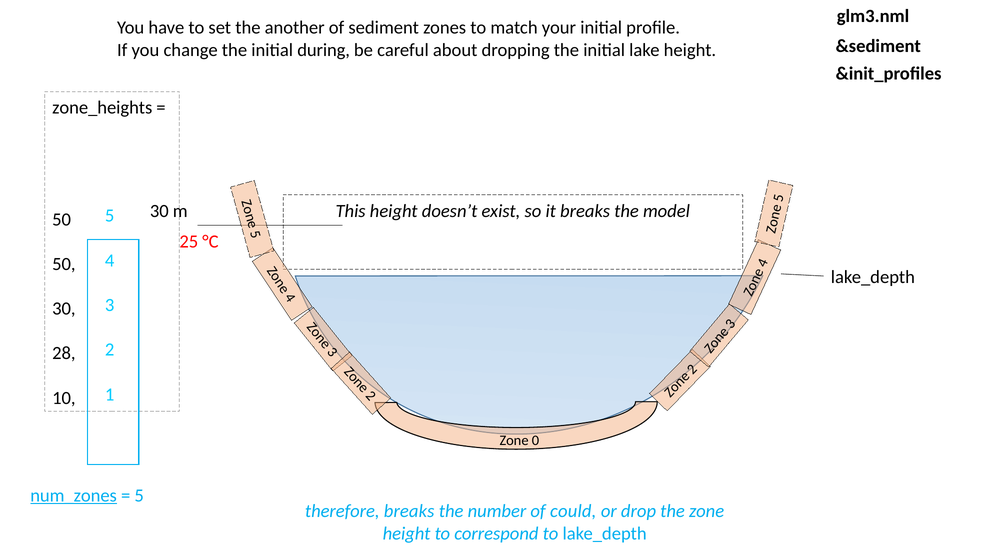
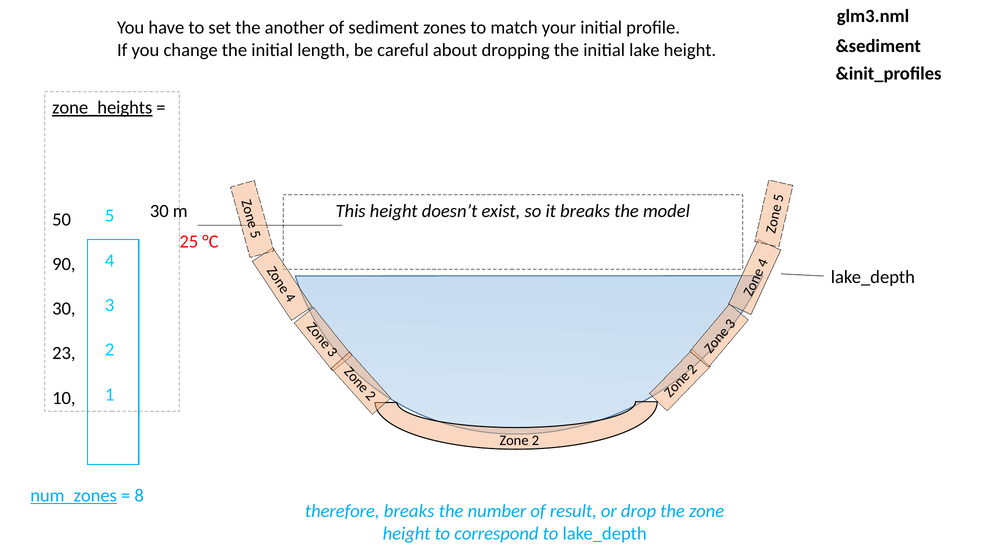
during: during -> length
zone_heights underline: none -> present
50 at (64, 264): 50 -> 90
28: 28 -> 23
Zone 0: 0 -> 2
5 at (139, 496): 5 -> 8
could: could -> result
